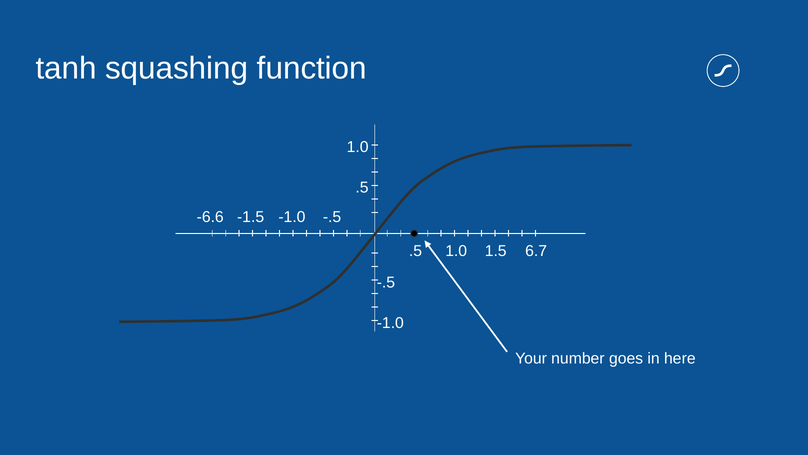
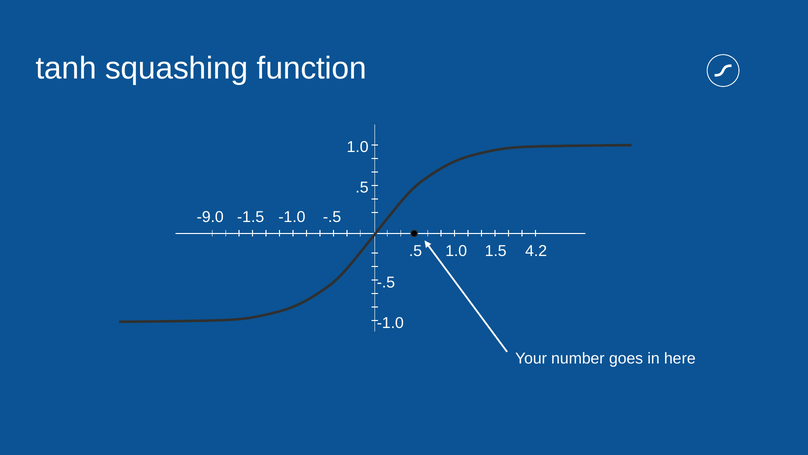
-6.6: -6.6 -> -9.0
6.7: 6.7 -> 4.2
